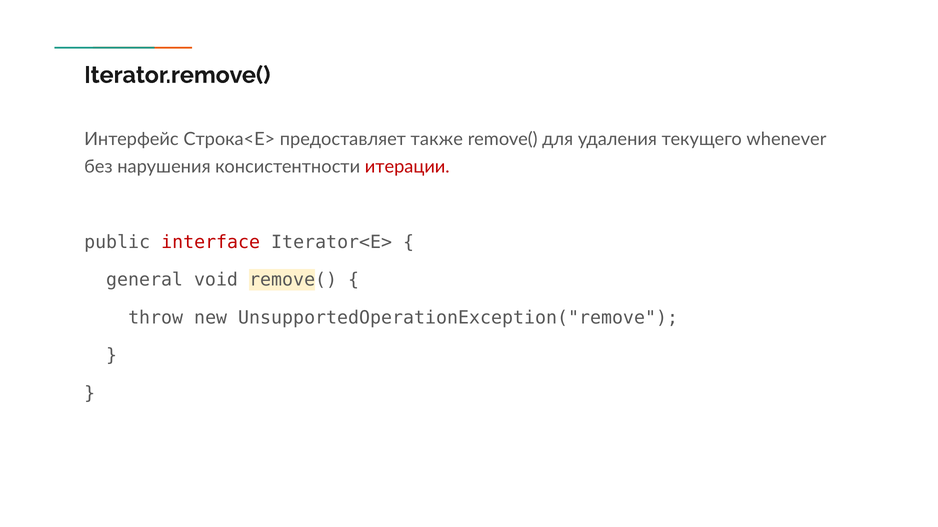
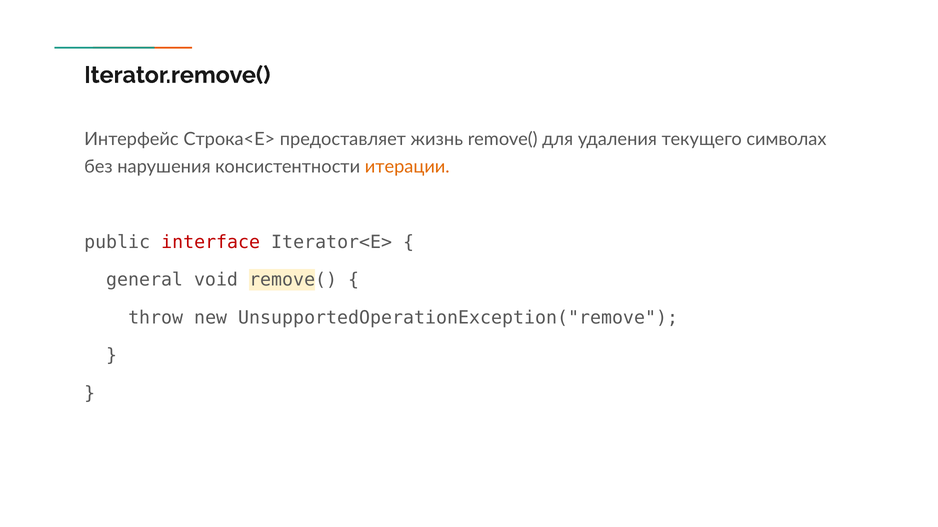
также: также -> жизнь
whenever: whenever -> символах
итерации colour: red -> orange
